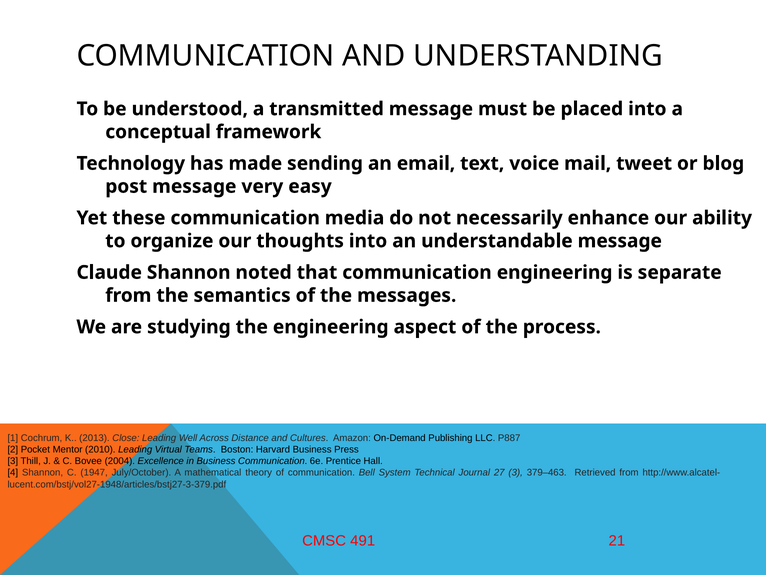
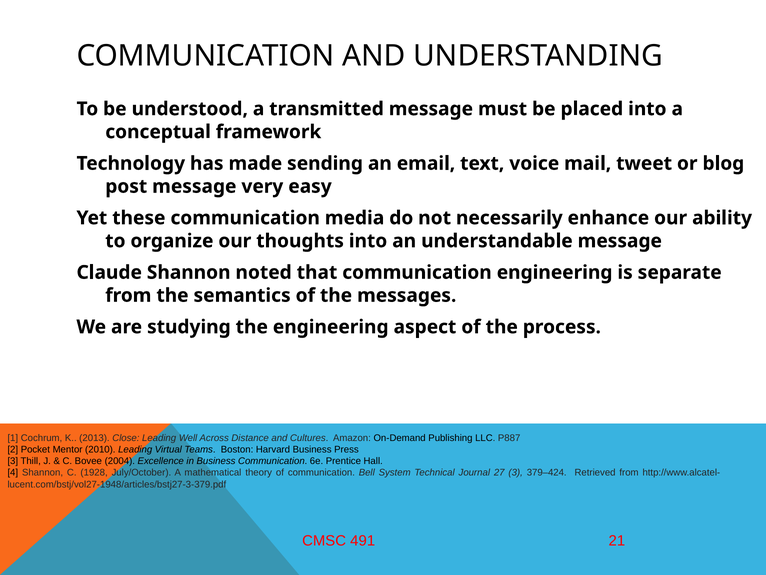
1947: 1947 -> 1928
379–463: 379–463 -> 379–424
